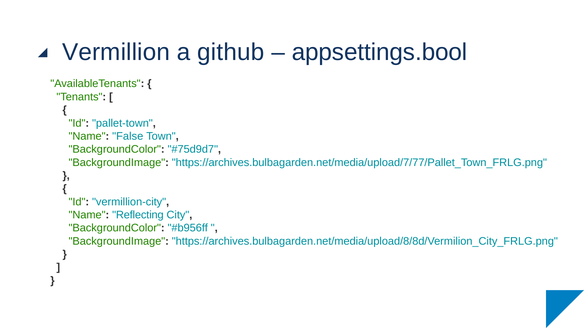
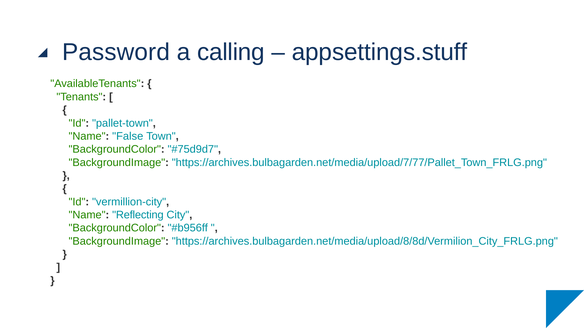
Vermillion: Vermillion -> Password
github: github -> calling
appsettings.bool: appsettings.bool -> appsettings.stuff
